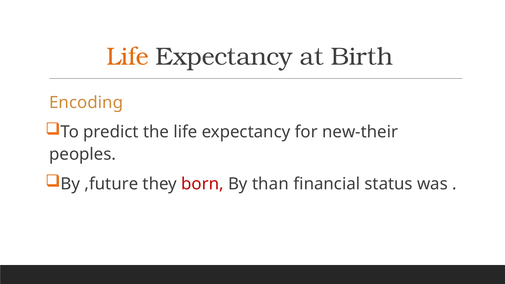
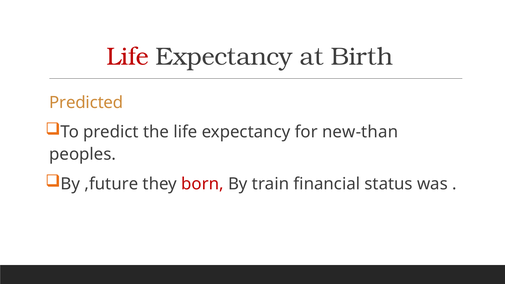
Life at (127, 57) colour: orange -> red
Encoding: Encoding -> Predicted
new-their: new-their -> new-than
than: than -> train
